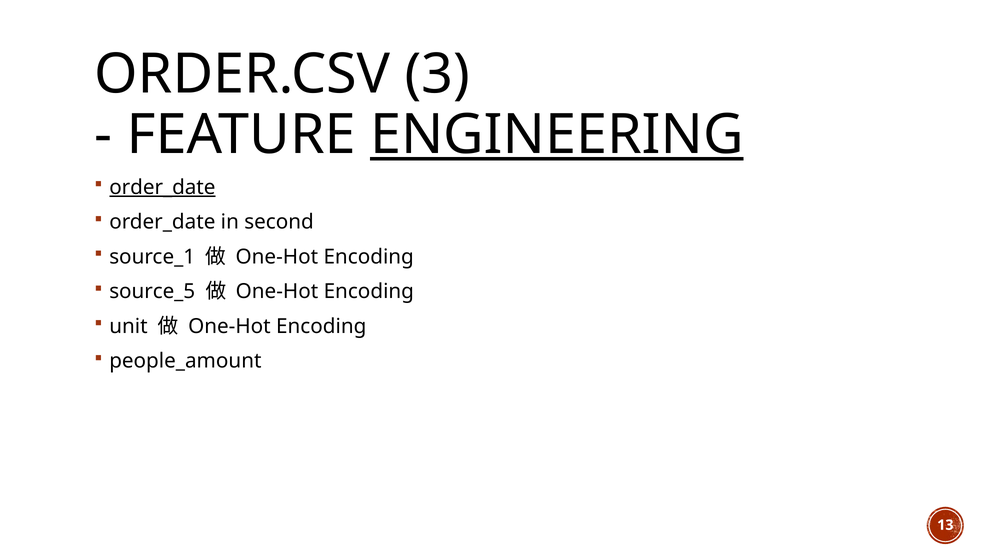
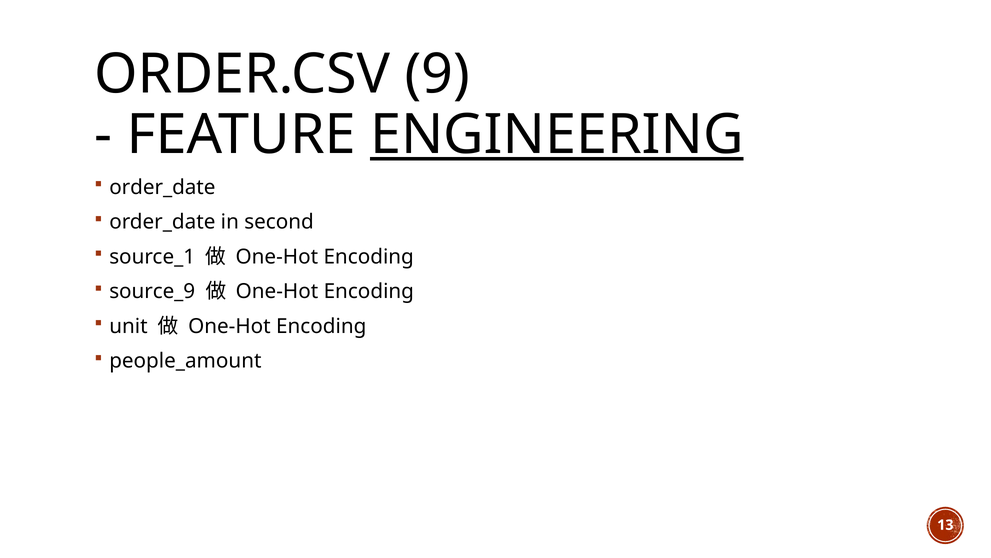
3: 3 -> 9
order_date at (162, 187) underline: present -> none
source_5: source_5 -> source_9
